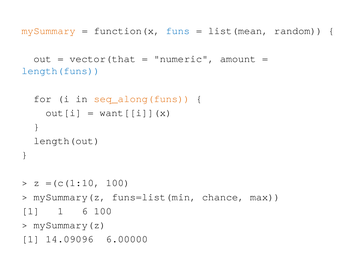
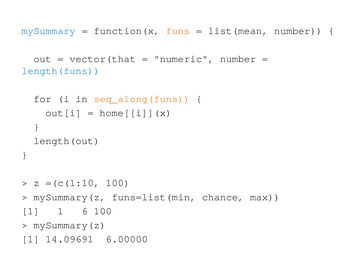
mySummary colour: orange -> blue
funs colour: blue -> orange
list(mean random: random -> number
numeric amount: amount -> number
want[[i]](x: want[[i]](x -> home[[i]](x
14.09096: 14.09096 -> 14.09691
